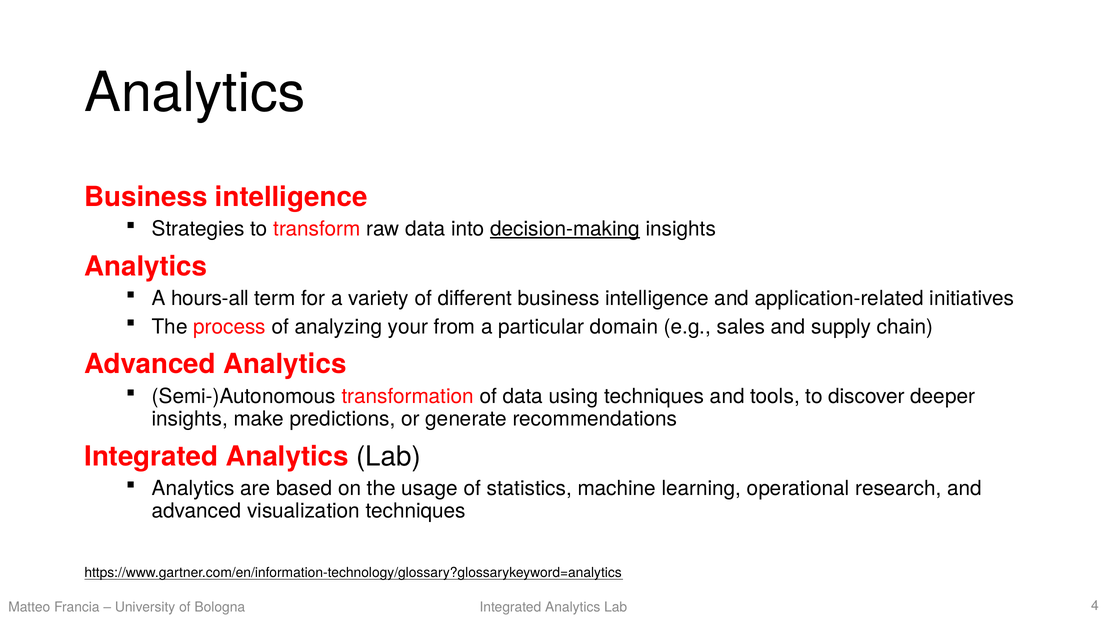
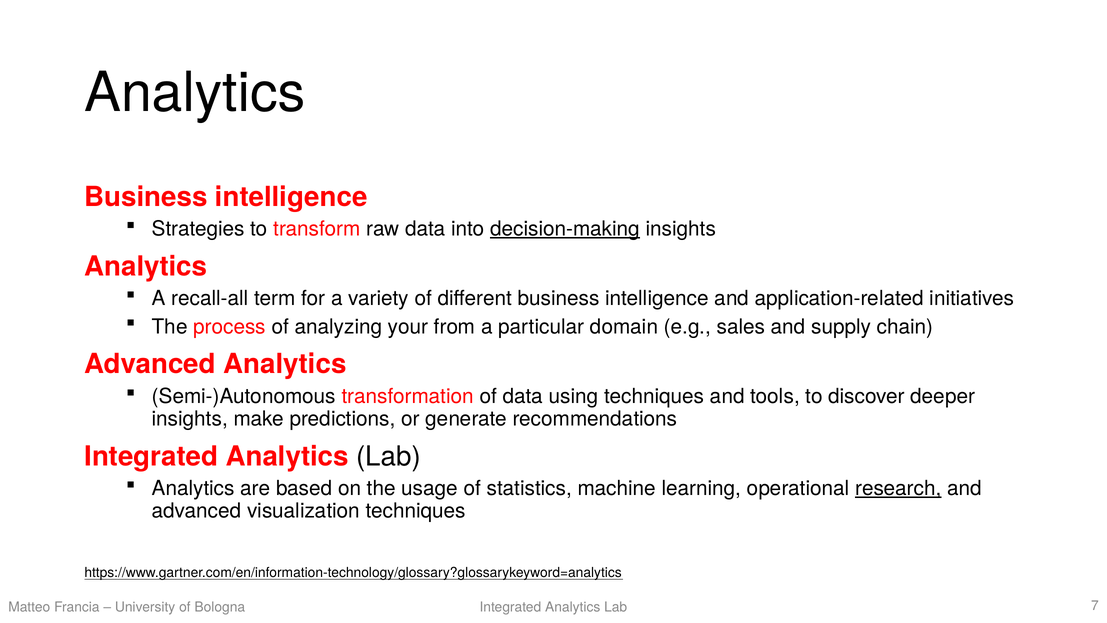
hours-all: hours-all -> recall-all
research underline: none -> present
4: 4 -> 7
